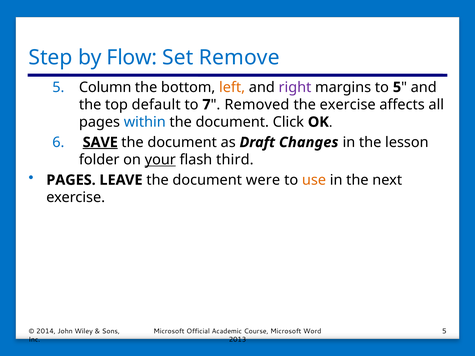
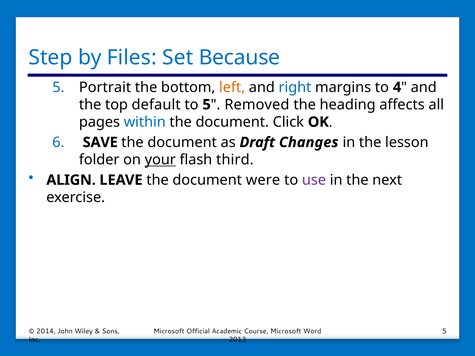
Flow: Flow -> Files
Remove: Remove -> Because
Column: Column -> Portrait
right colour: purple -> blue
to 5: 5 -> 4
to 7: 7 -> 5
the exercise: exercise -> heading
SAVE underline: present -> none
PAGES at (71, 180): PAGES -> ALIGN
use colour: orange -> purple
